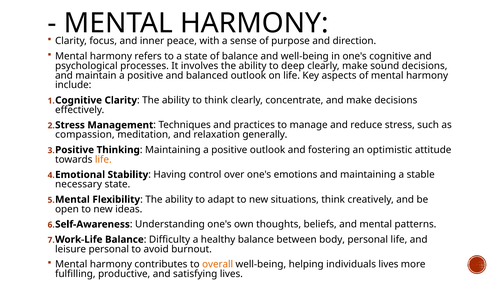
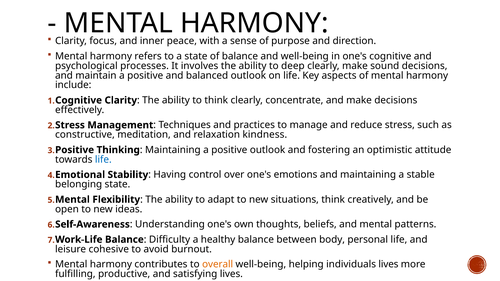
compassion: compassion -> constructive
generally: generally -> kindness
life at (103, 160) colour: orange -> blue
necessary: necessary -> belonging
leisure personal: personal -> cohesive
